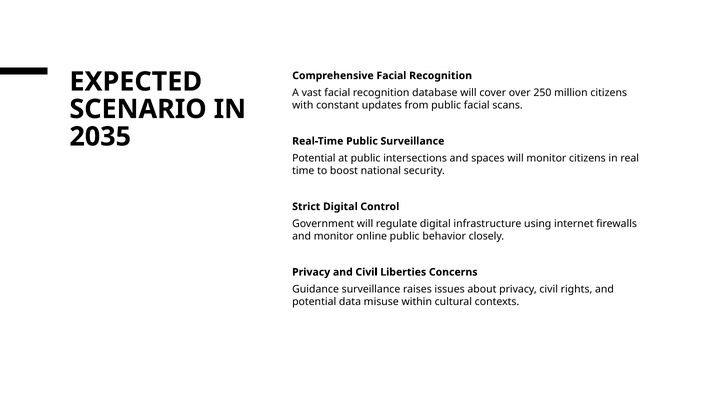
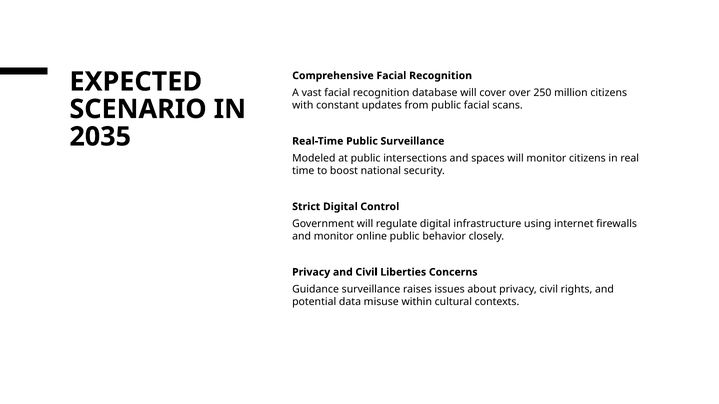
Potential at (314, 158): Potential -> Modeled
